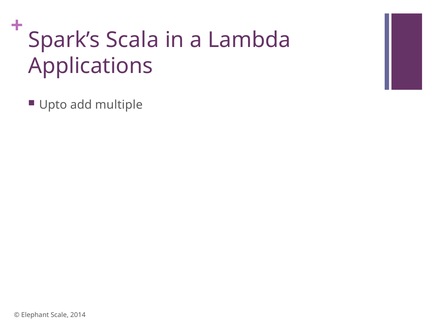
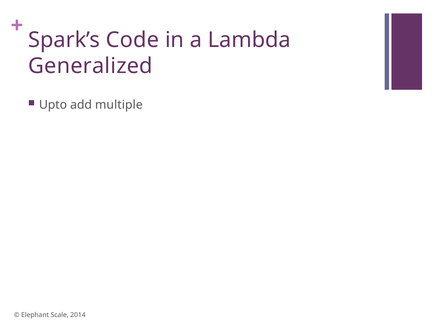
Scala: Scala -> Code
Applications: Applications -> Generalized
